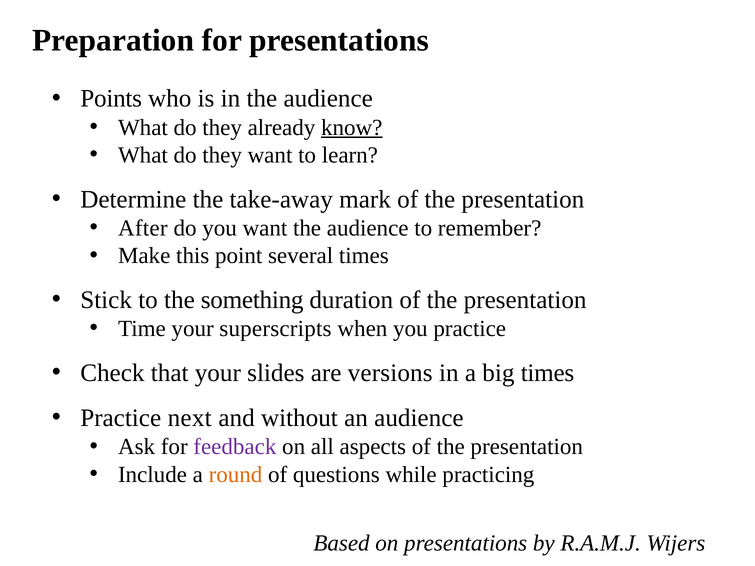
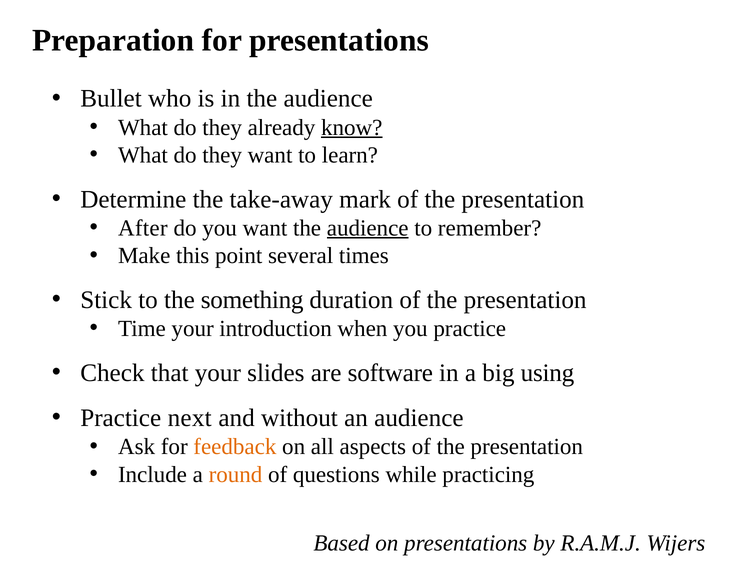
Points: Points -> Bullet
audience at (368, 228) underline: none -> present
superscripts: superscripts -> introduction
versions: versions -> software
big times: times -> using
feedback colour: purple -> orange
